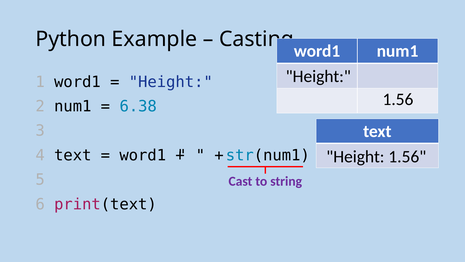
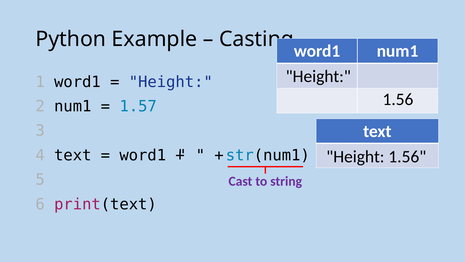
6.38: 6.38 -> 1.57
